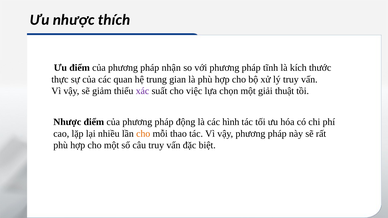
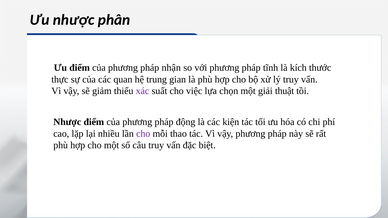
thích: thích -> phân
hình: hình -> kiện
cho at (143, 134) colour: orange -> purple
